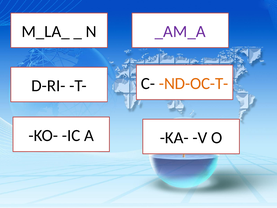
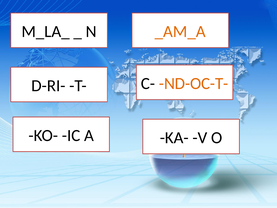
_AM_A colour: purple -> orange
